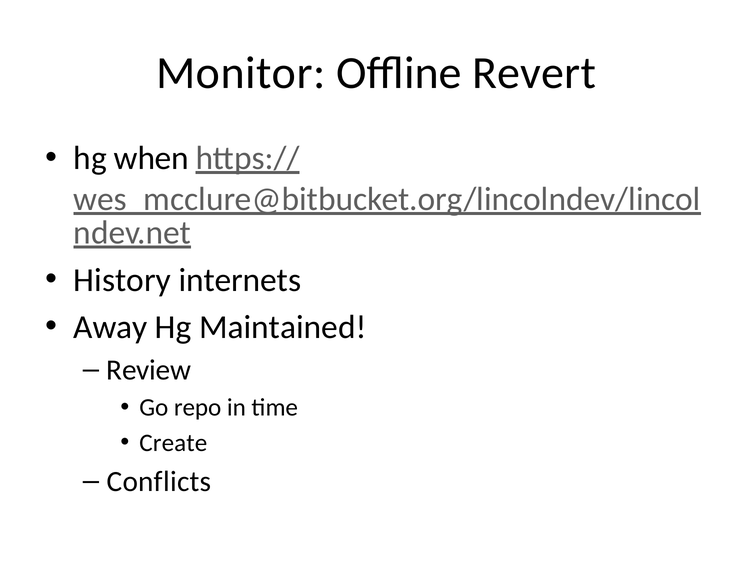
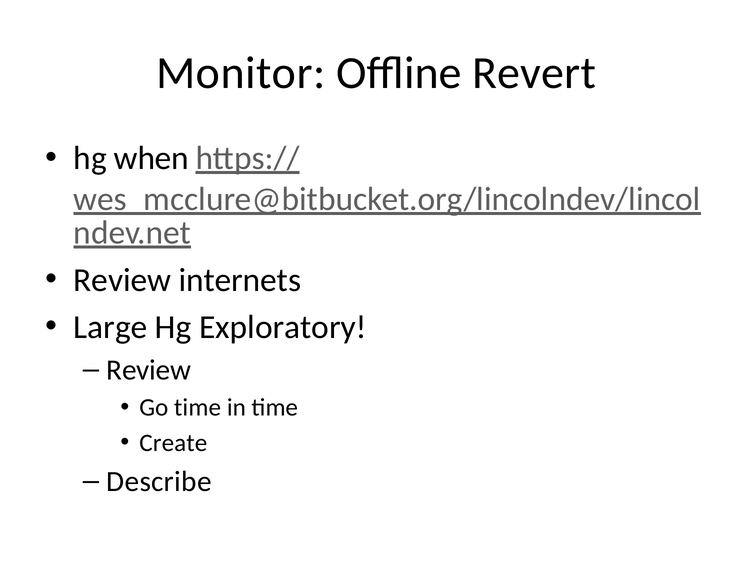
History at (122, 280): History -> Review
Away: Away -> Large
Maintained: Maintained -> Exploratory
Go repo: repo -> time
Conflicts: Conflicts -> Describe
